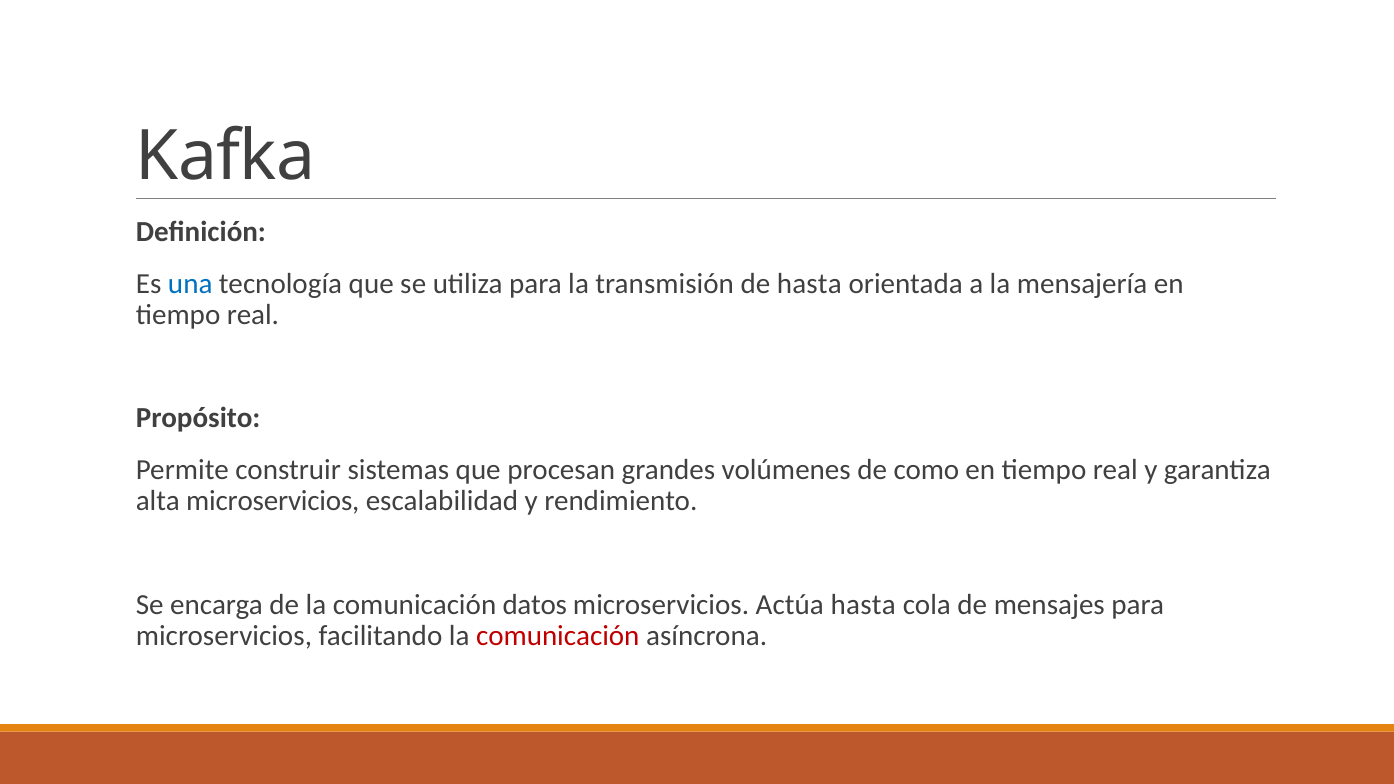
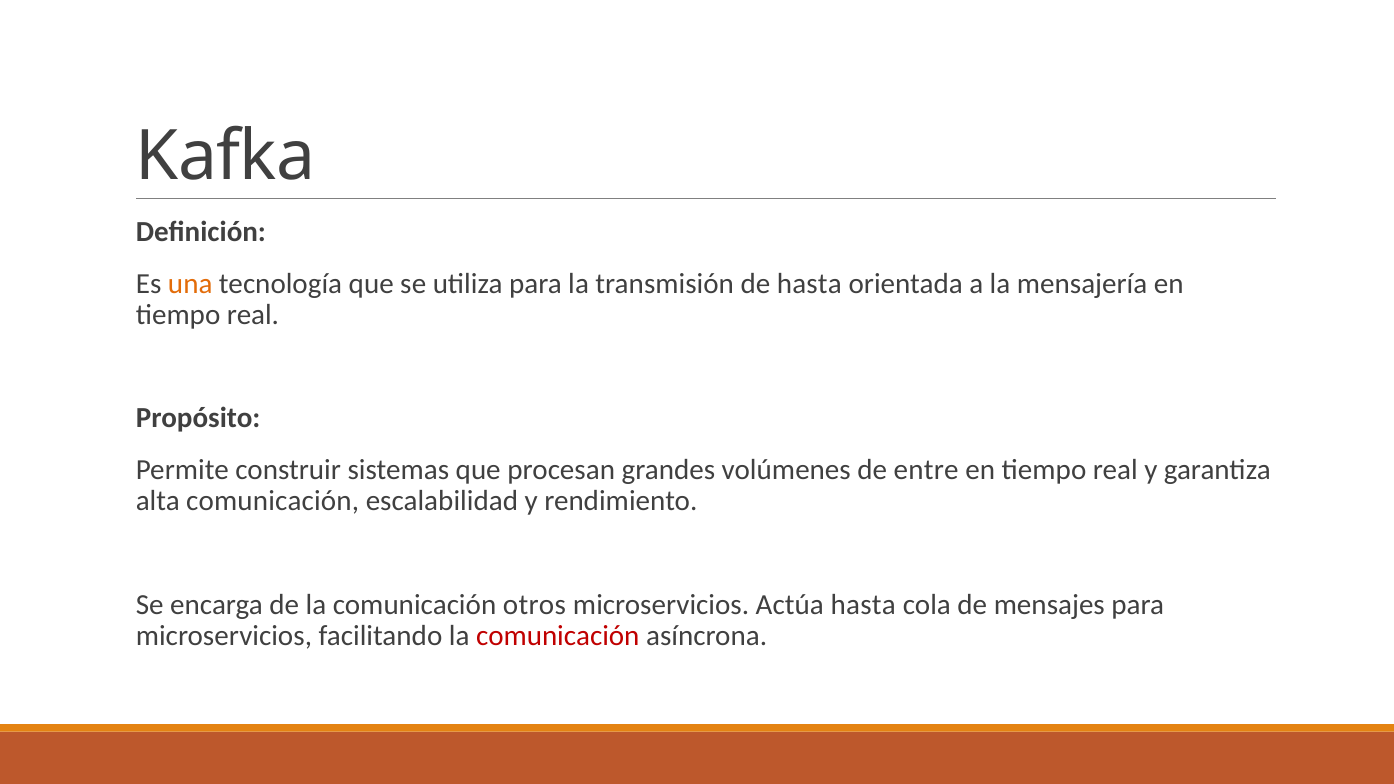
una colour: blue -> orange
como: como -> entre
alta microservicios: microservicios -> comunicación
datos: datos -> otros
